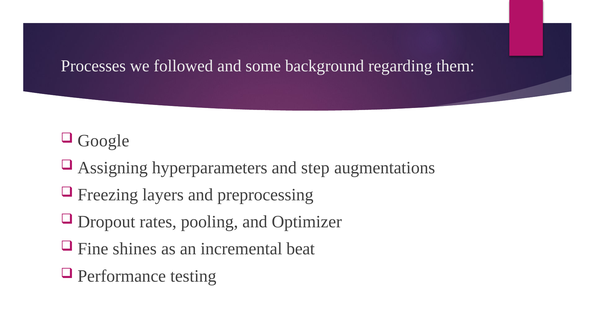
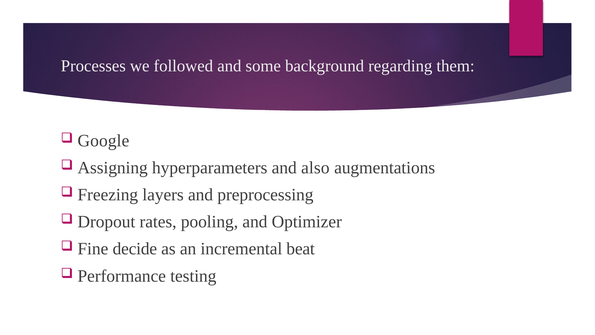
step: step -> also
shines: shines -> decide
